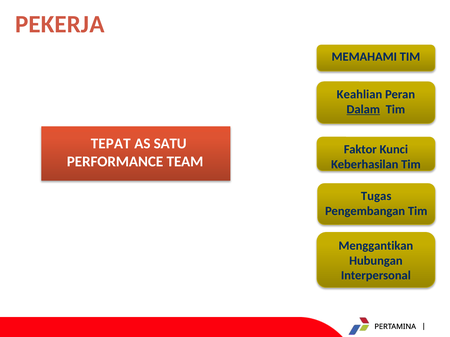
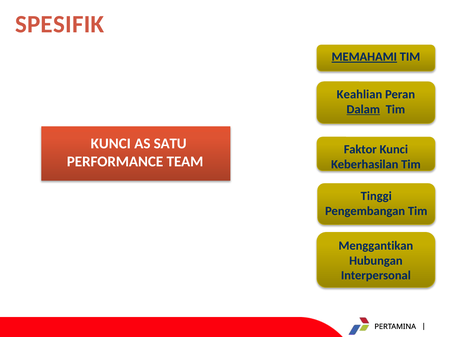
PEKERJA: PEKERJA -> SPESIFIK
MEMAHAMI underline: none -> present
TEPAT at (111, 144): TEPAT -> KUNCI
Tugas: Tugas -> Tinggi
